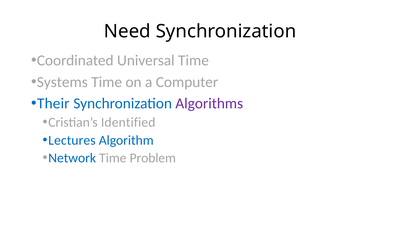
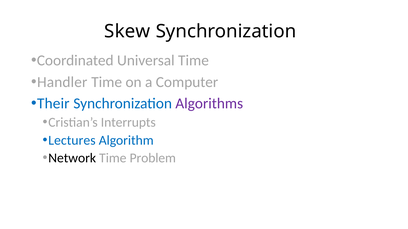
Need: Need -> Skew
Systems: Systems -> Handler
Identified: Identified -> Interrupts
Network colour: blue -> black
